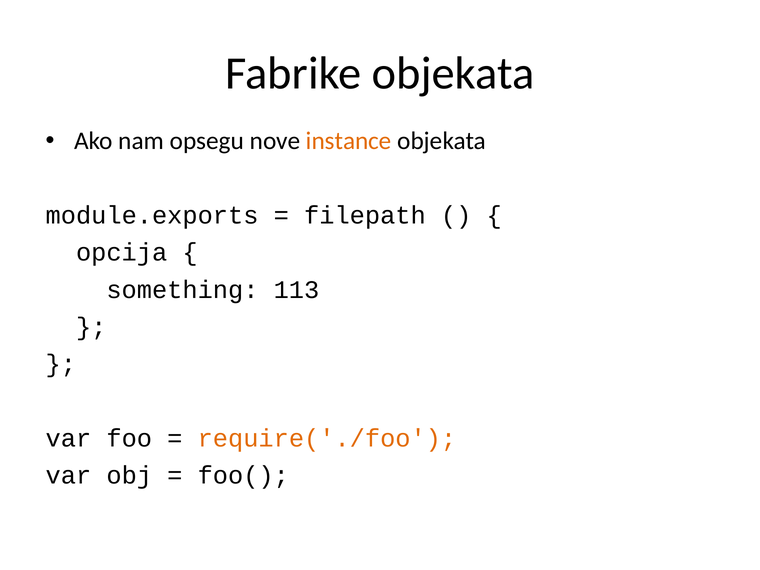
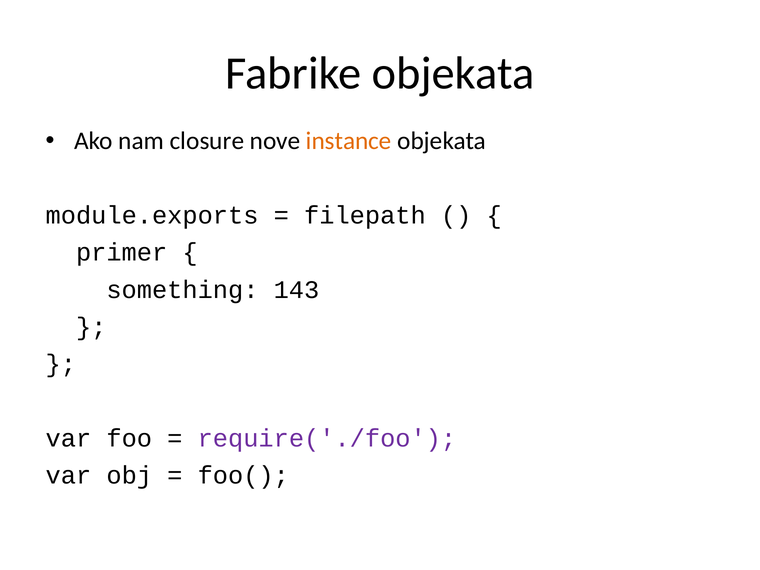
opsegu: opsegu -> closure
opcija: opcija -> primer
113: 113 -> 143
require('./foo colour: orange -> purple
